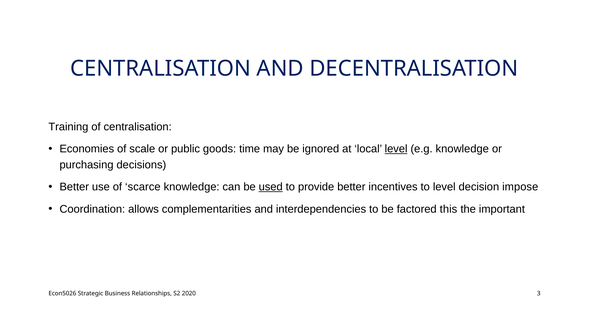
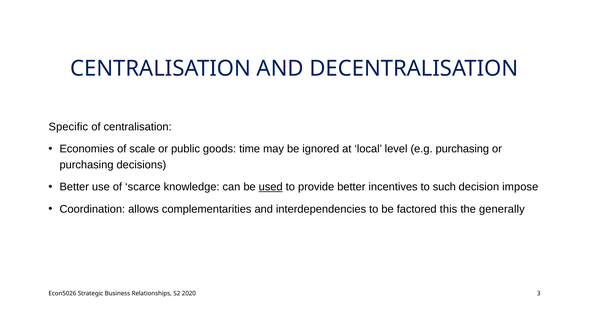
Training: Training -> Specific
level at (396, 149) underline: present -> none
e.g knowledge: knowledge -> purchasing
to level: level -> such
important: important -> generally
